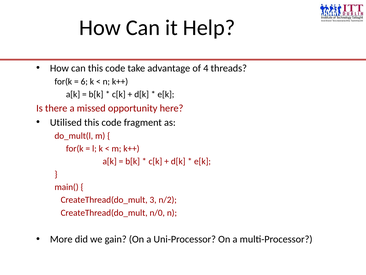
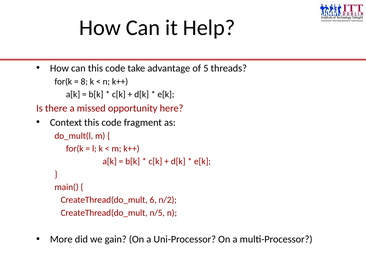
4: 4 -> 5
6: 6 -> 8
Utilised: Utilised -> Context
3: 3 -> 6
n/0: n/0 -> n/5
